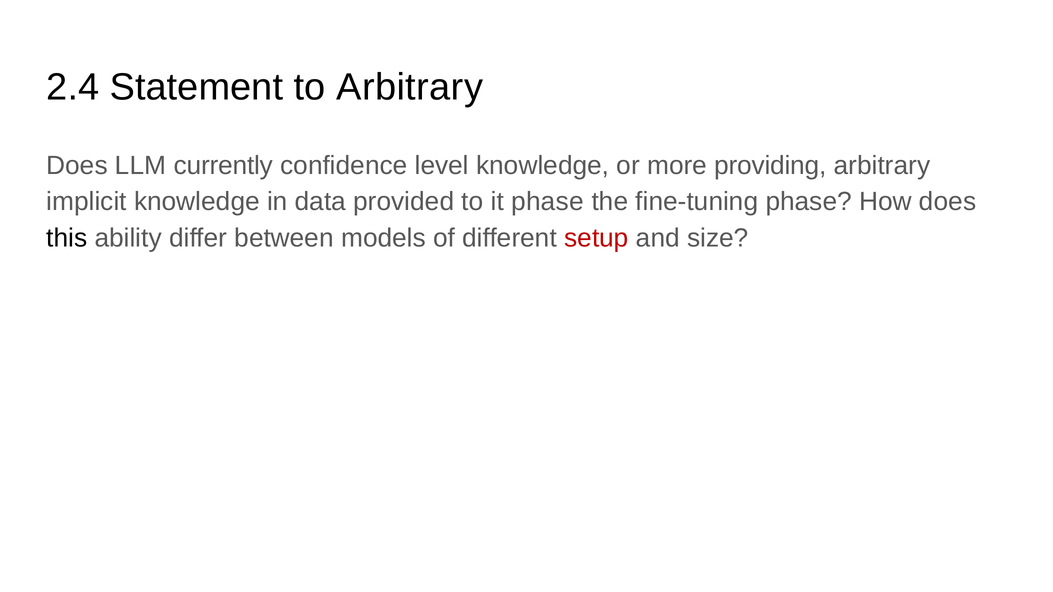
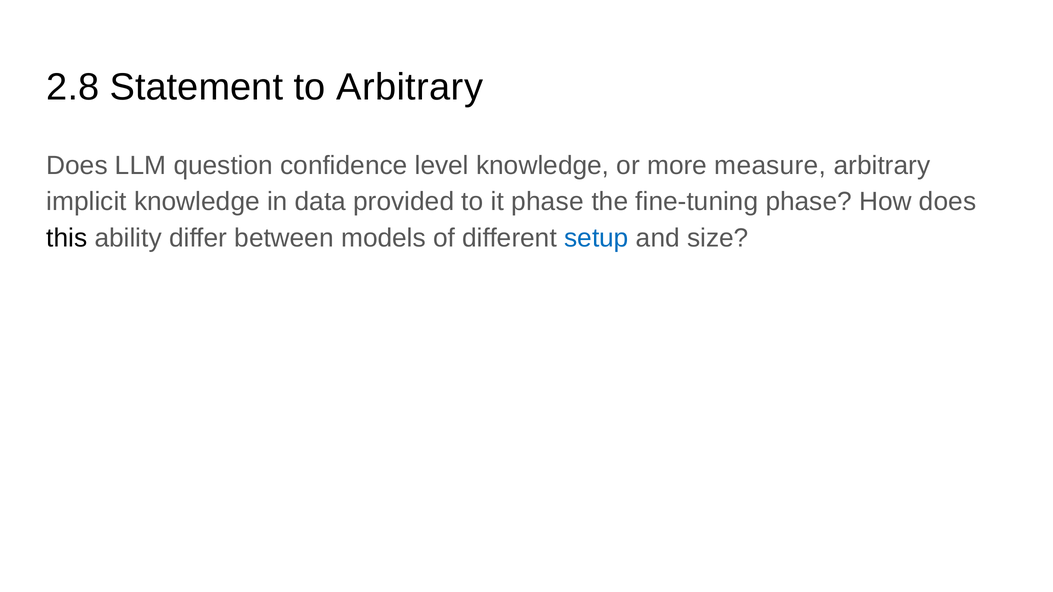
2.4: 2.4 -> 2.8
currently: currently -> question
providing: providing -> measure
setup colour: red -> blue
